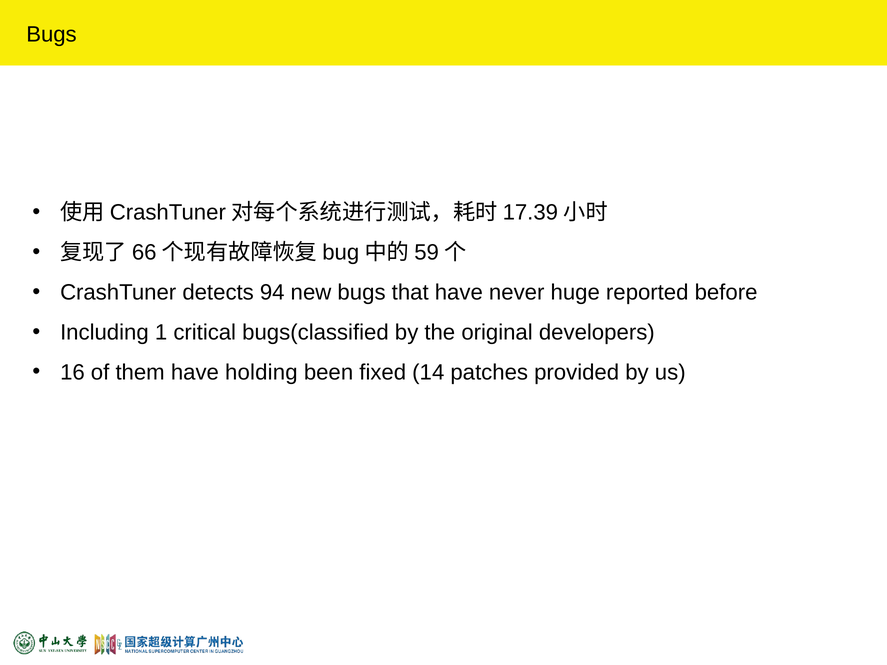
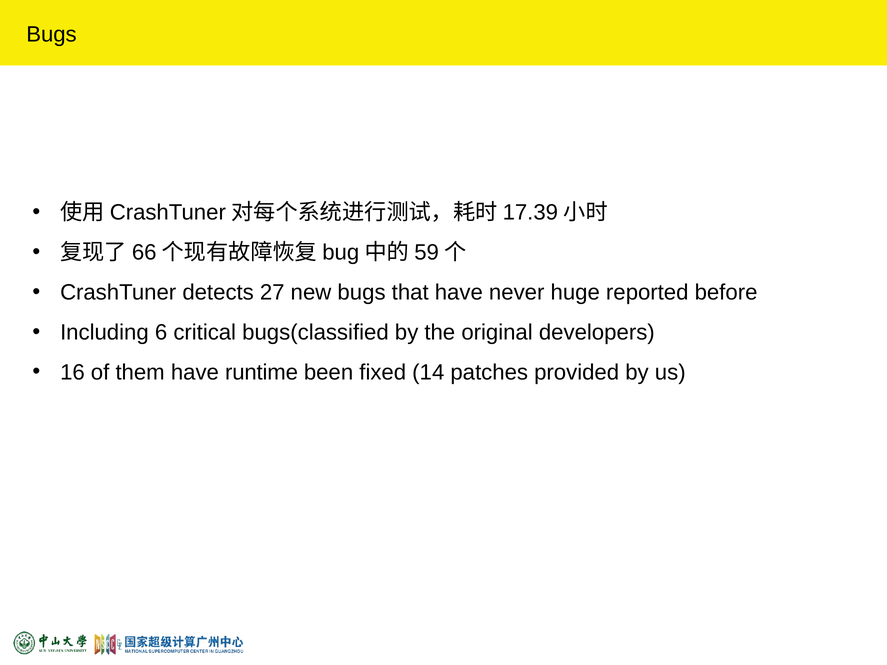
94: 94 -> 27
1: 1 -> 6
holding: holding -> runtime
